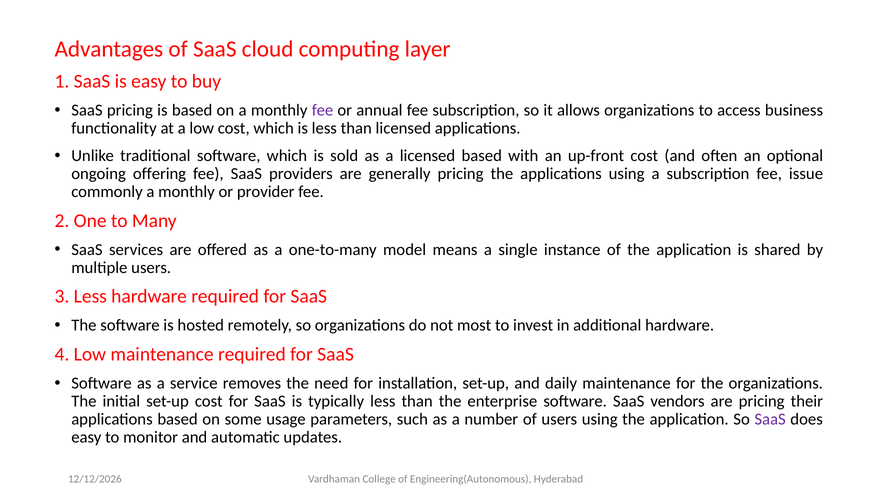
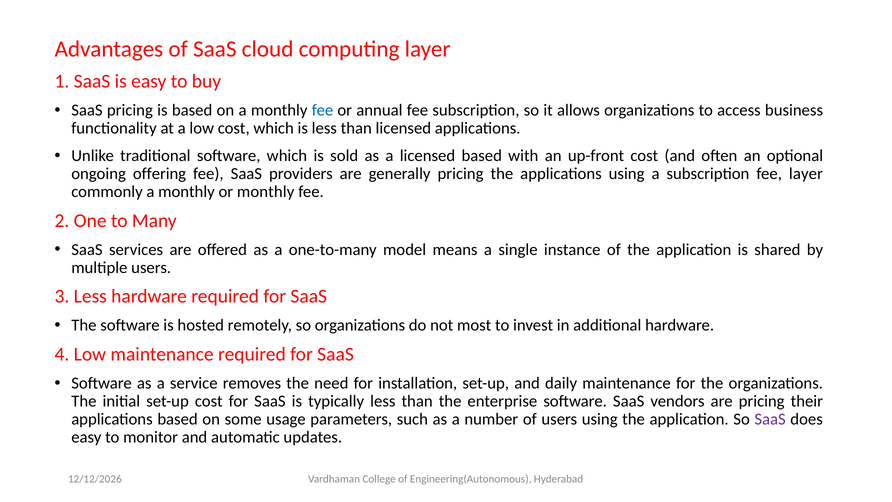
fee at (323, 110) colour: purple -> blue
fee issue: issue -> layer
or provider: provider -> monthly
